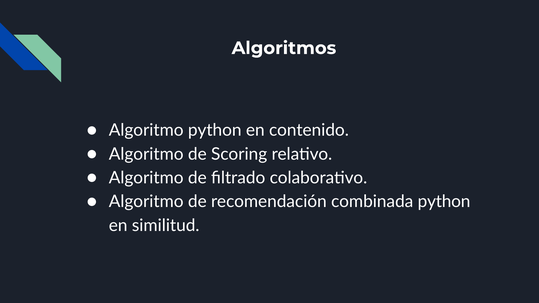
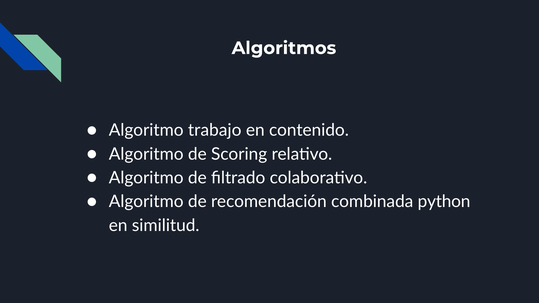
Algoritmo python: python -> trabajo
